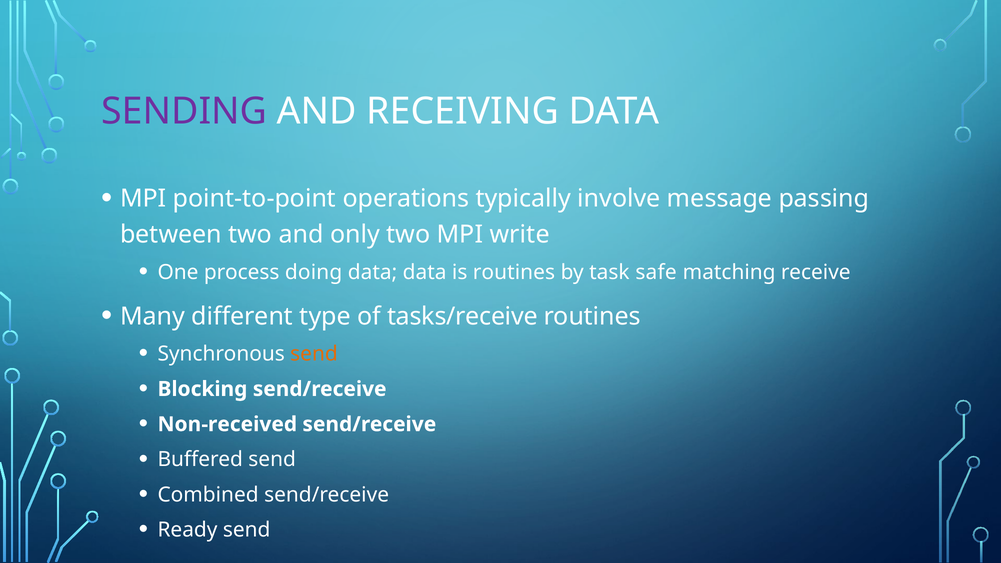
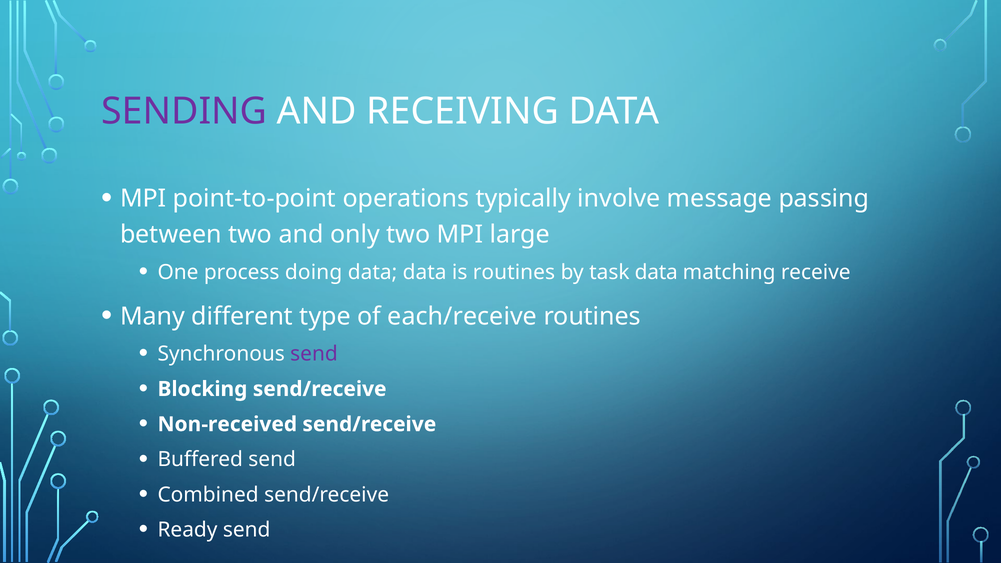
write: write -> large
task safe: safe -> data
tasks/receive: tasks/receive -> each/receive
send at (314, 354) colour: orange -> purple
